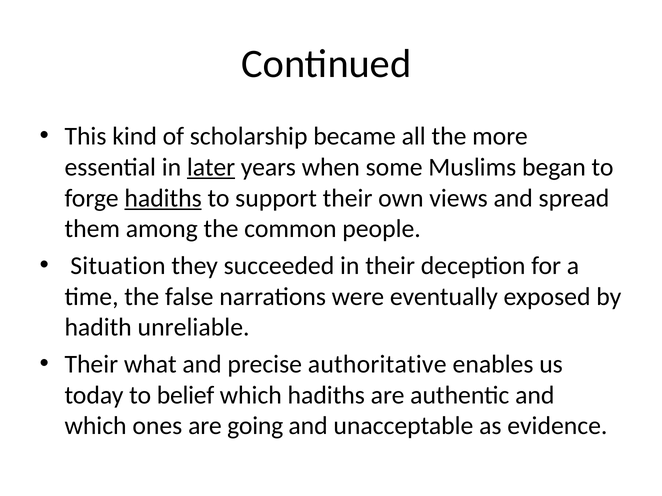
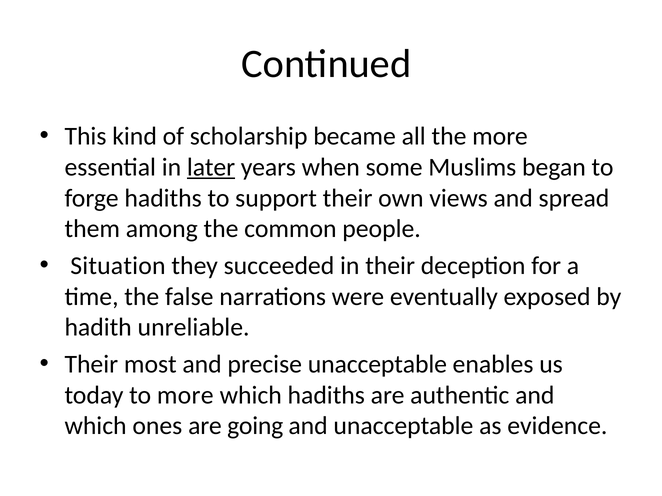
hadiths at (163, 198) underline: present -> none
what: what -> most
precise authoritative: authoritative -> unacceptable
to belief: belief -> more
